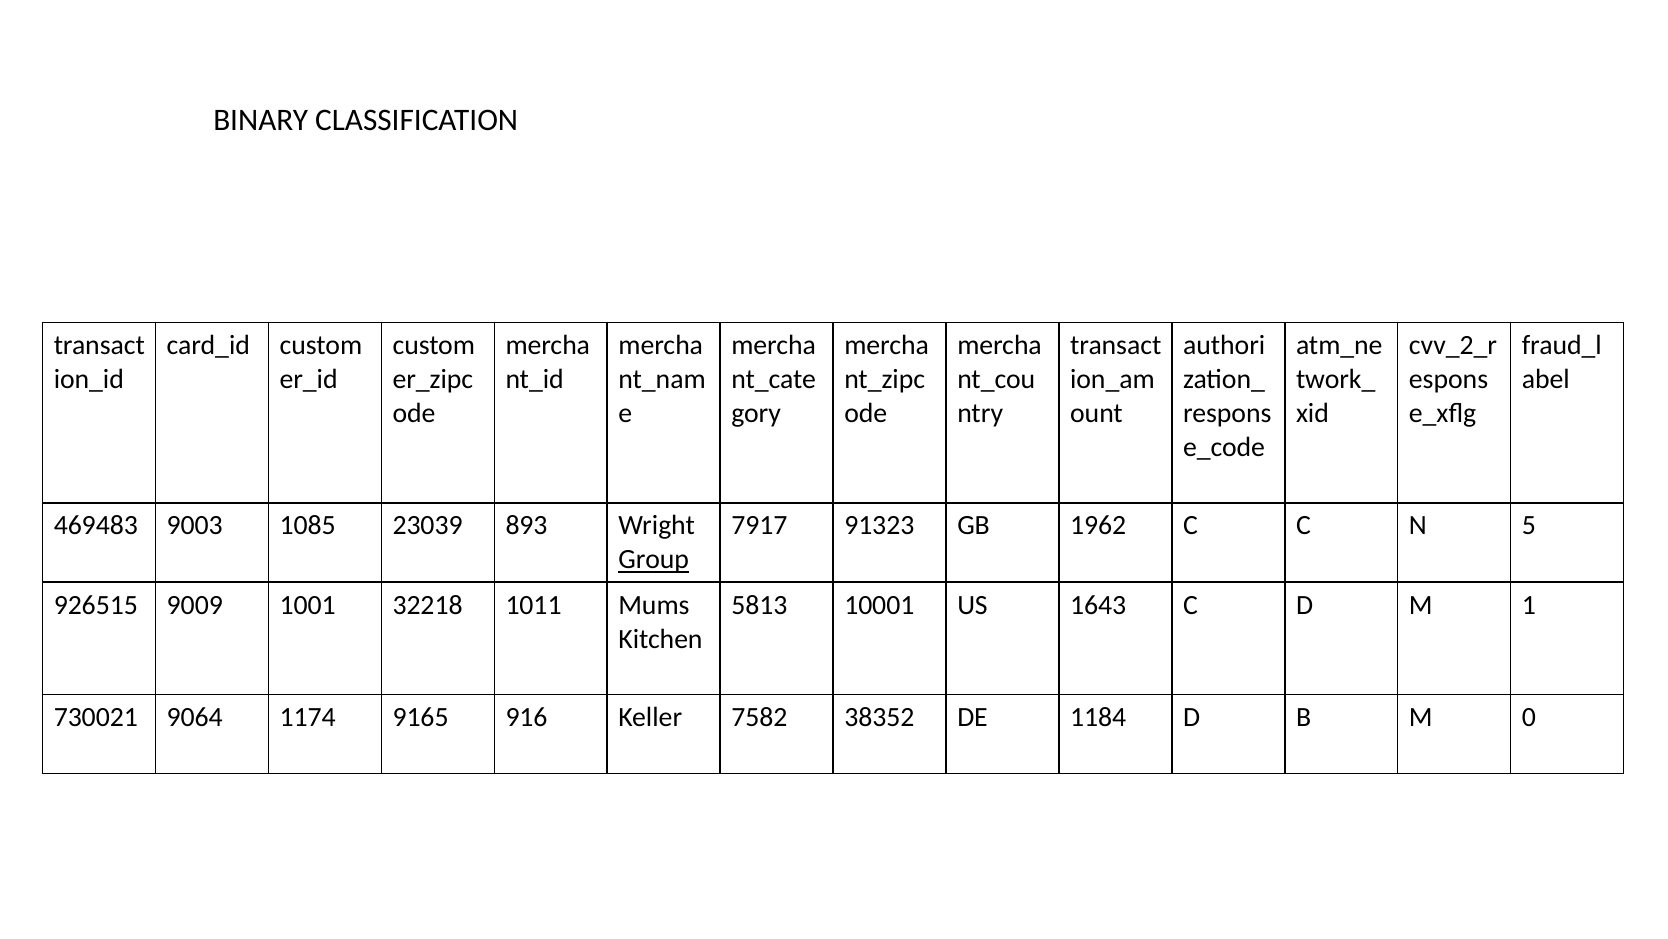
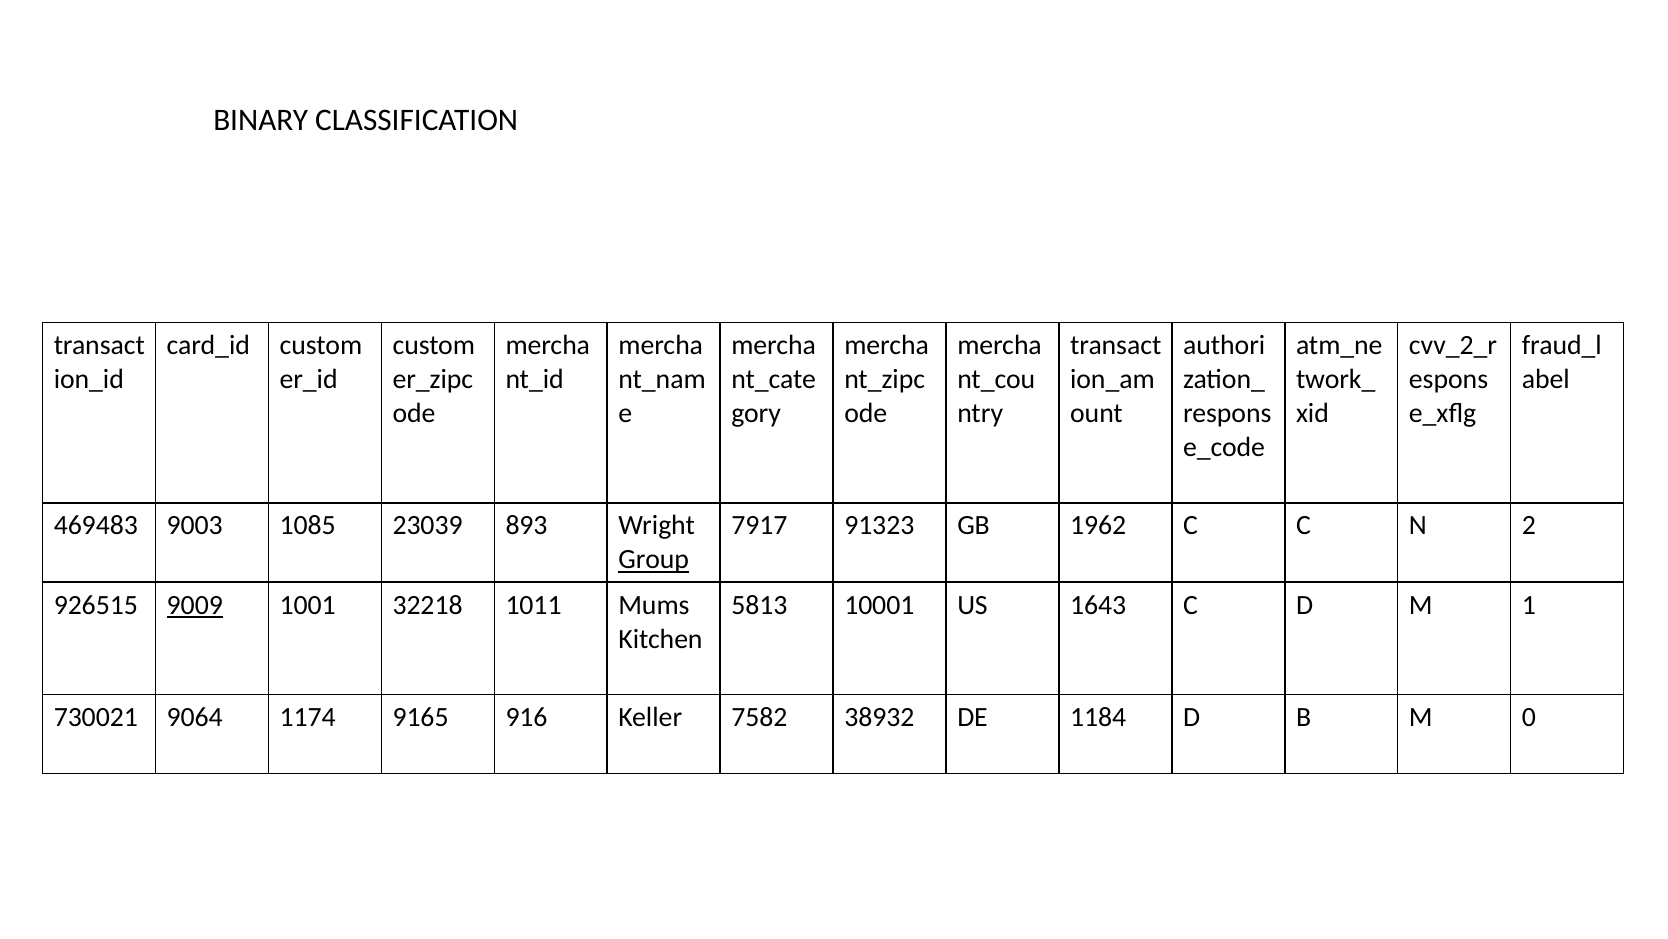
5: 5 -> 2
9009 underline: none -> present
38352: 38352 -> 38932
